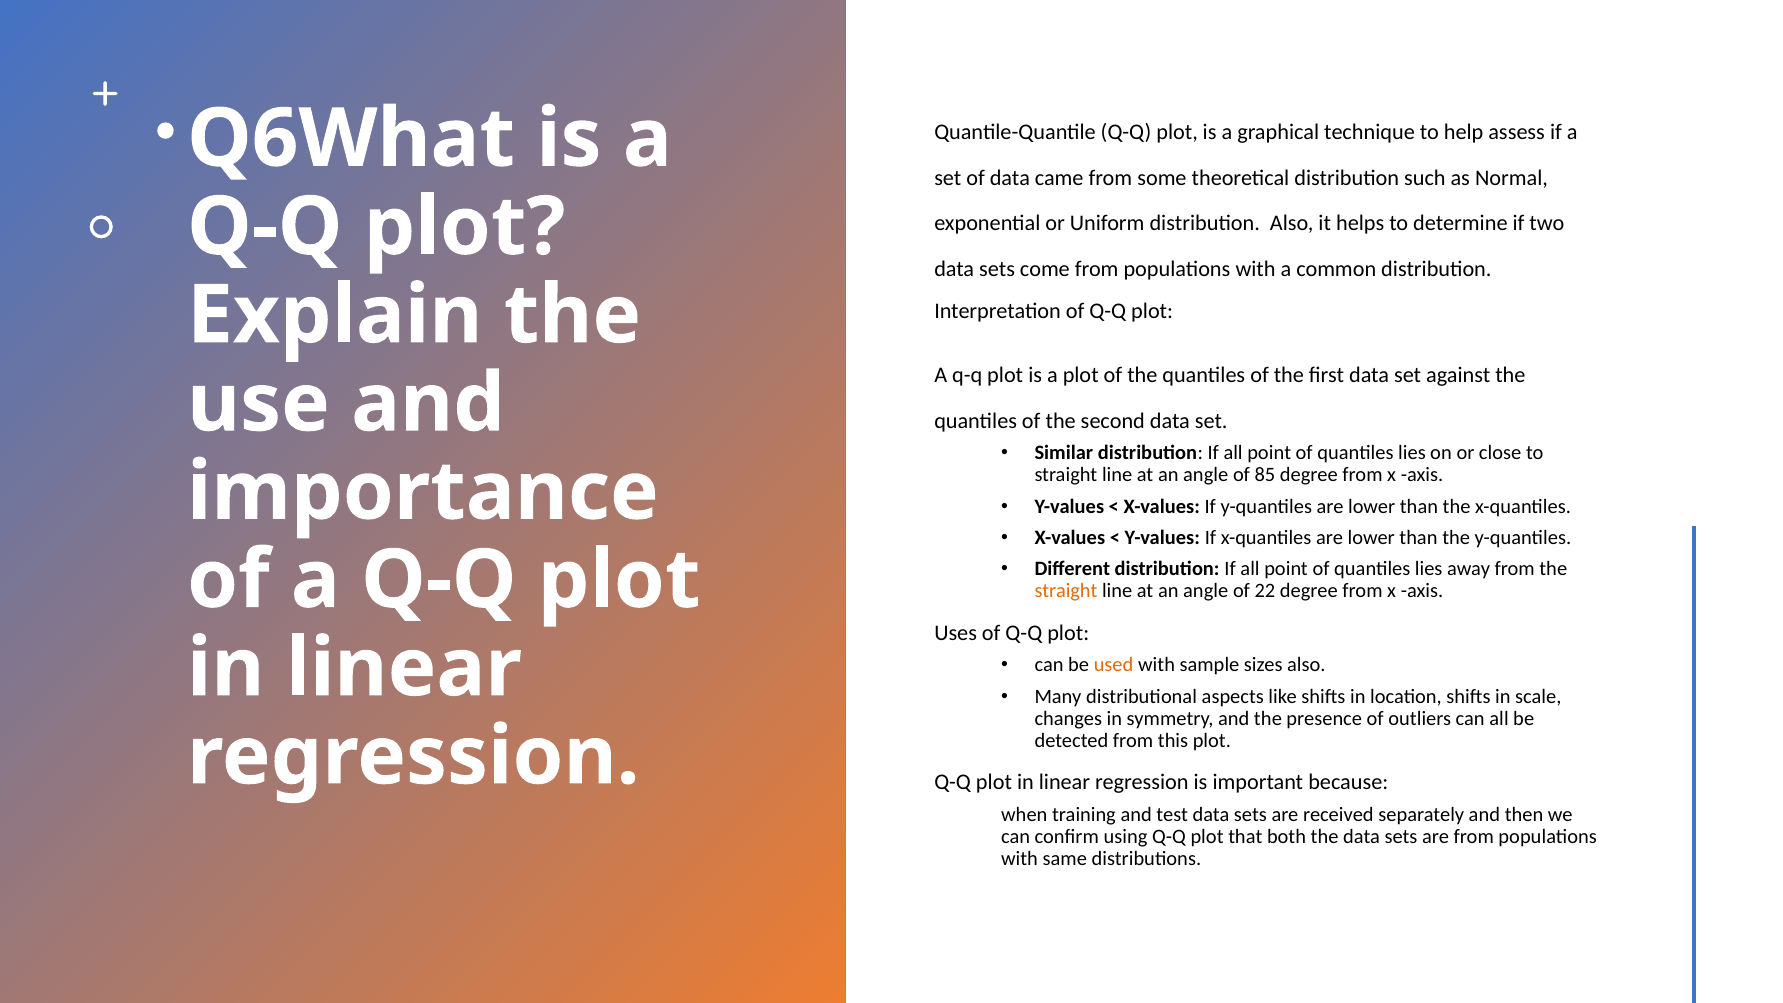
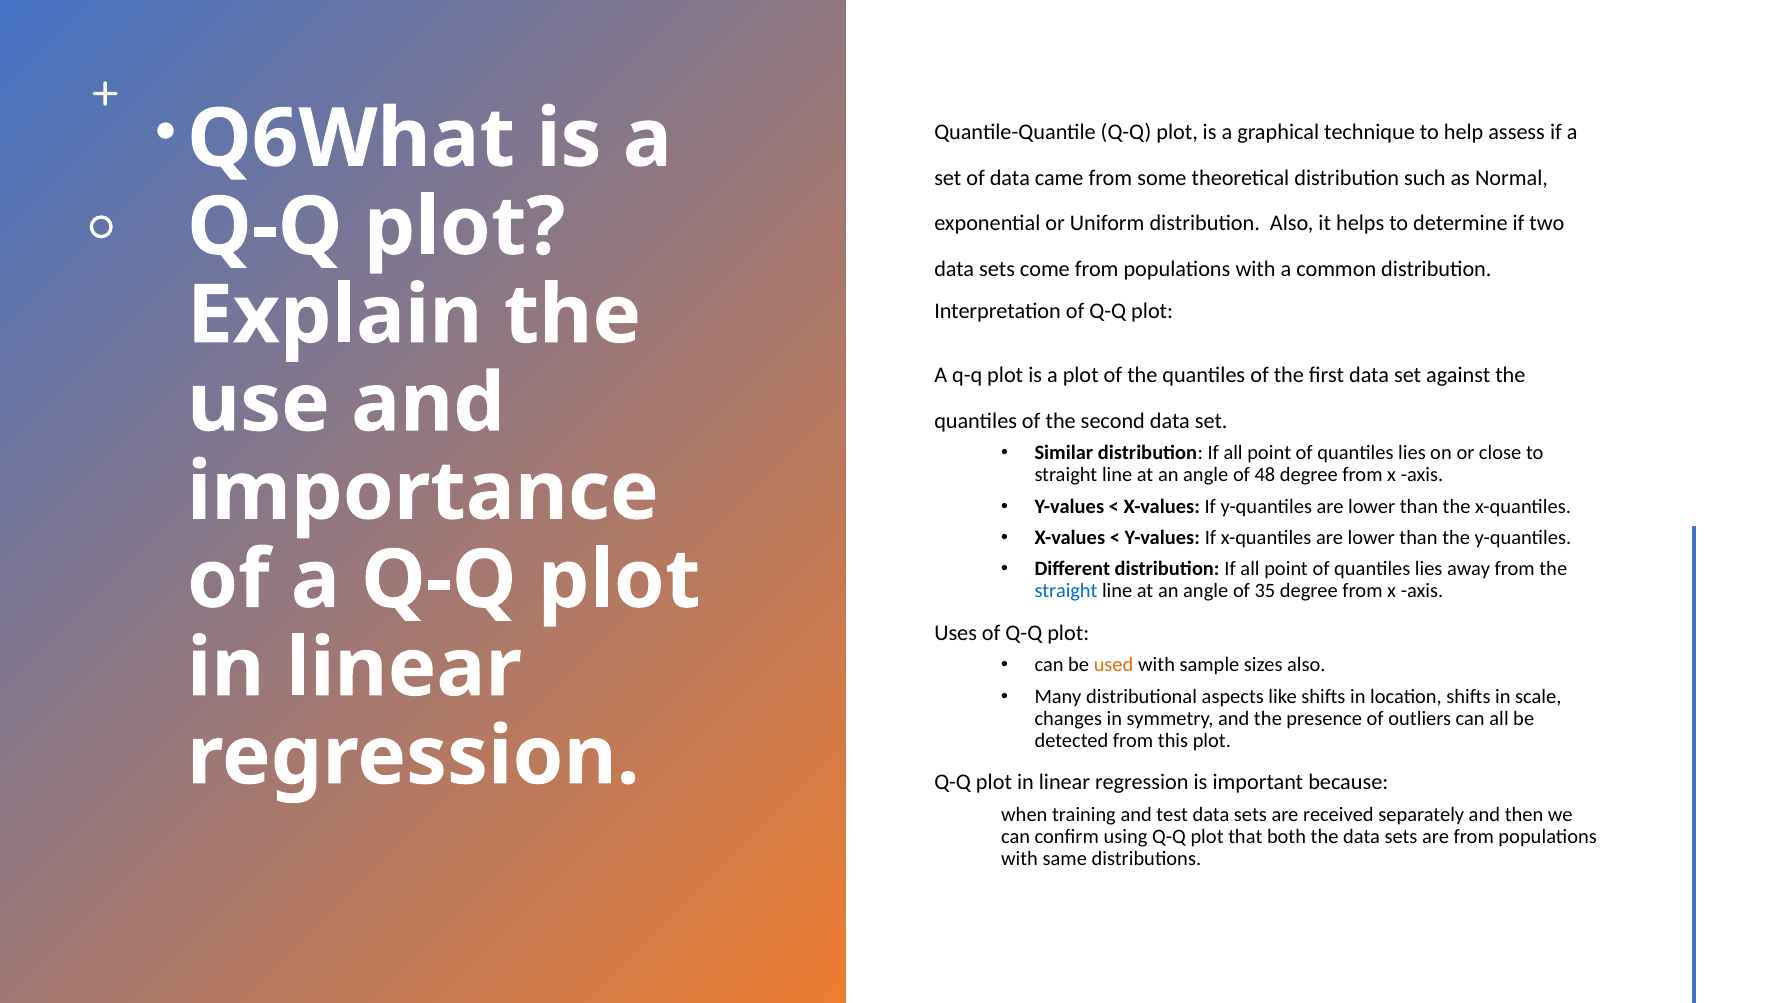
85: 85 -> 48
straight at (1066, 591) colour: orange -> blue
22: 22 -> 35
